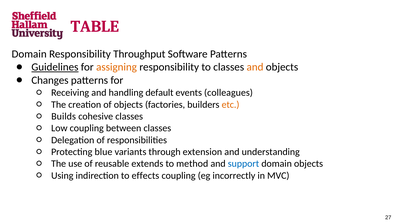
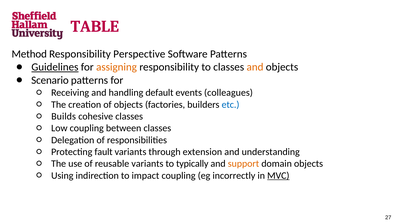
Domain at (29, 54): Domain -> Method
Throughput: Throughput -> Perspective
Changes: Changes -> Scenario
etc colour: orange -> blue
blue: blue -> fault
reusable extends: extends -> variants
method: method -> typically
support colour: blue -> orange
effects: effects -> impact
MVC underline: none -> present
